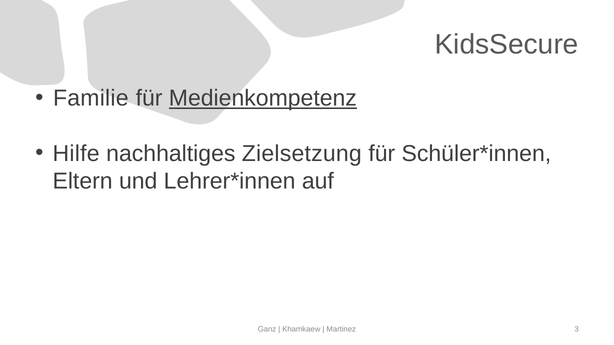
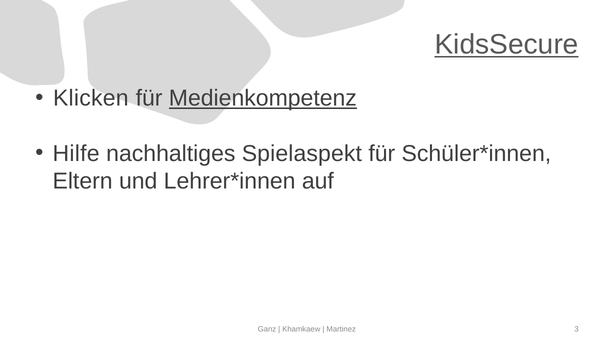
KidsSecure underline: none -> present
Familie: Familie -> Klicken
Zielsetzung: Zielsetzung -> Spielaspekt
